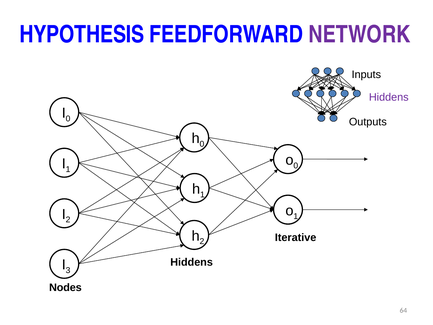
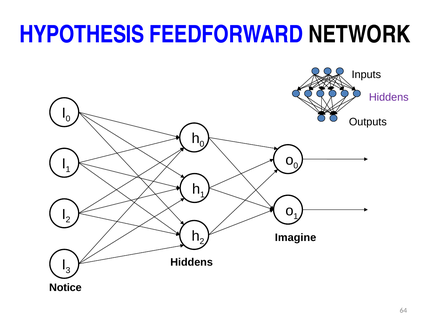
NETWORK colour: purple -> black
Iterative: Iterative -> Imagine
Nodes: Nodes -> Notice
